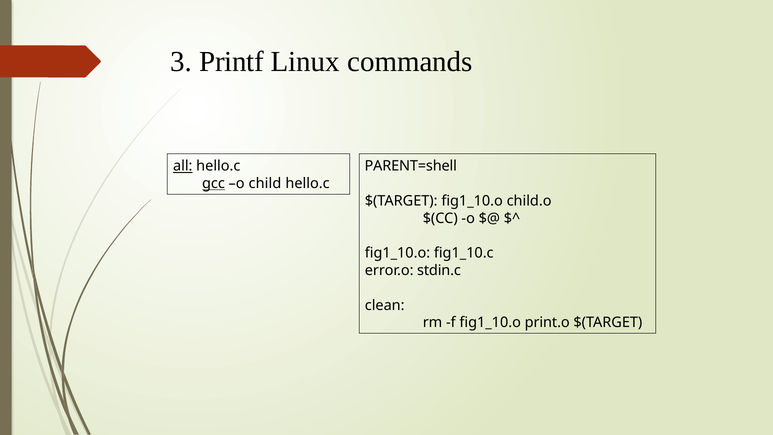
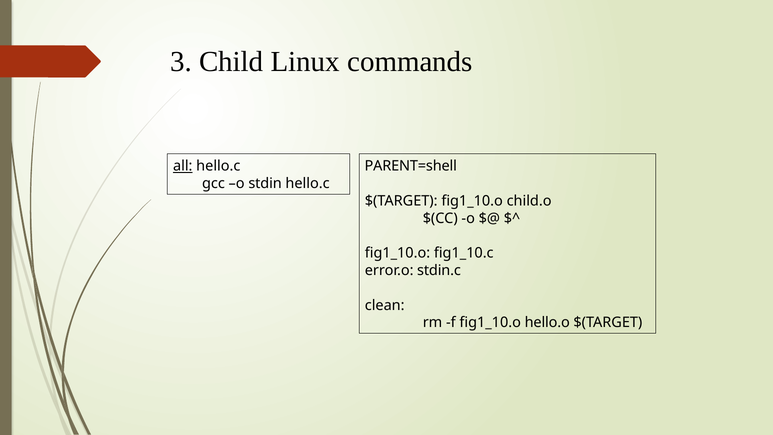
Printf: Printf -> Child
gcc underline: present -> none
child: child -> stdin
print.o: print.o -> hello.o
